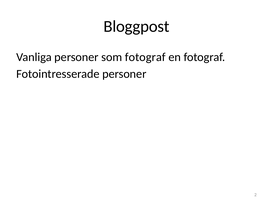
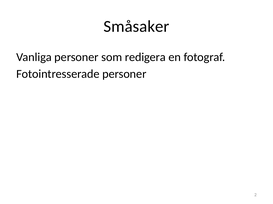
Bloggpost: Bloggpost -> Småsaker
som fotograf: fotograf -> redigera
